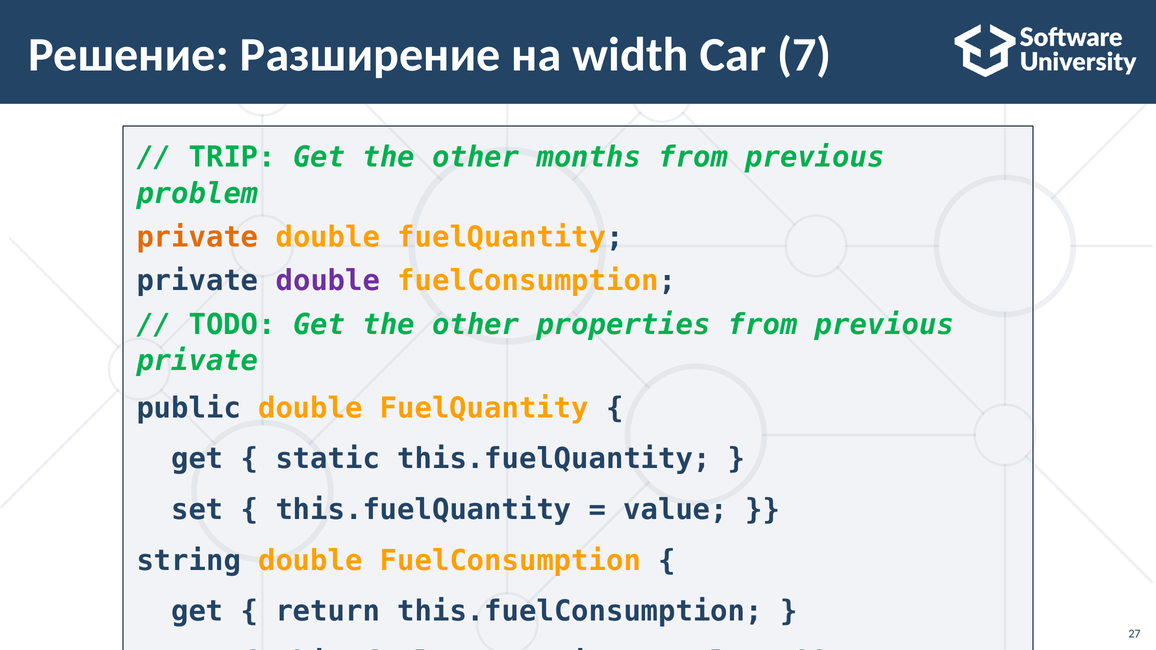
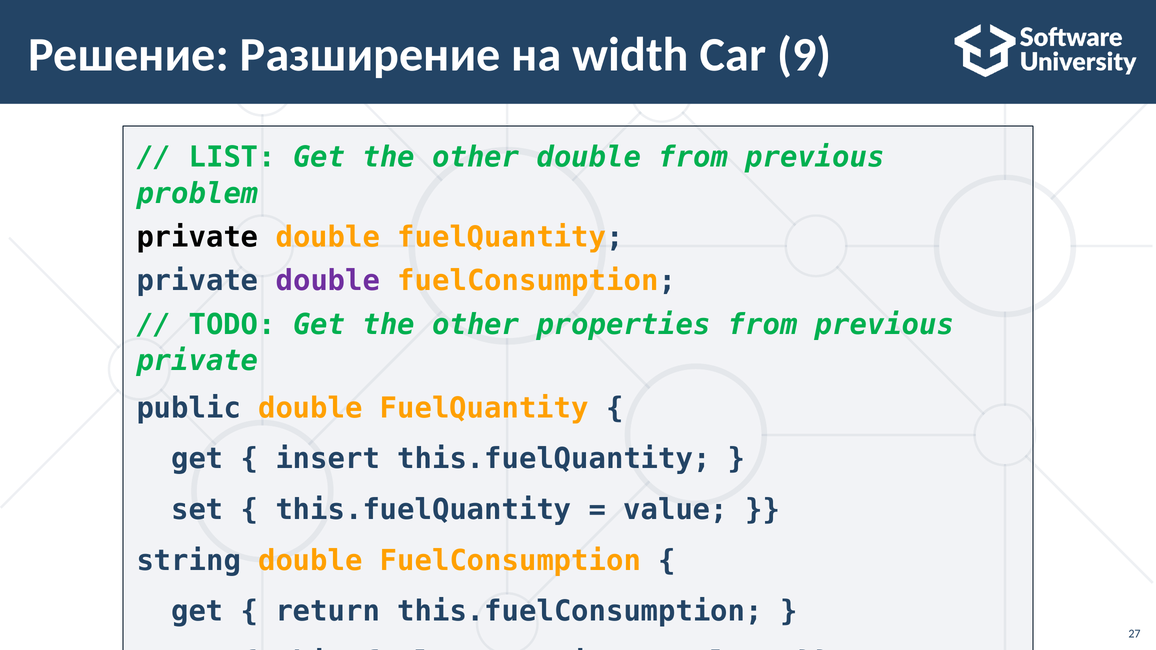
7: 7 -> 9
TRIP: TRIP -> LIST
other months: months -> double
private at (197, 237) colour: orange -> black
static: static -> insert
